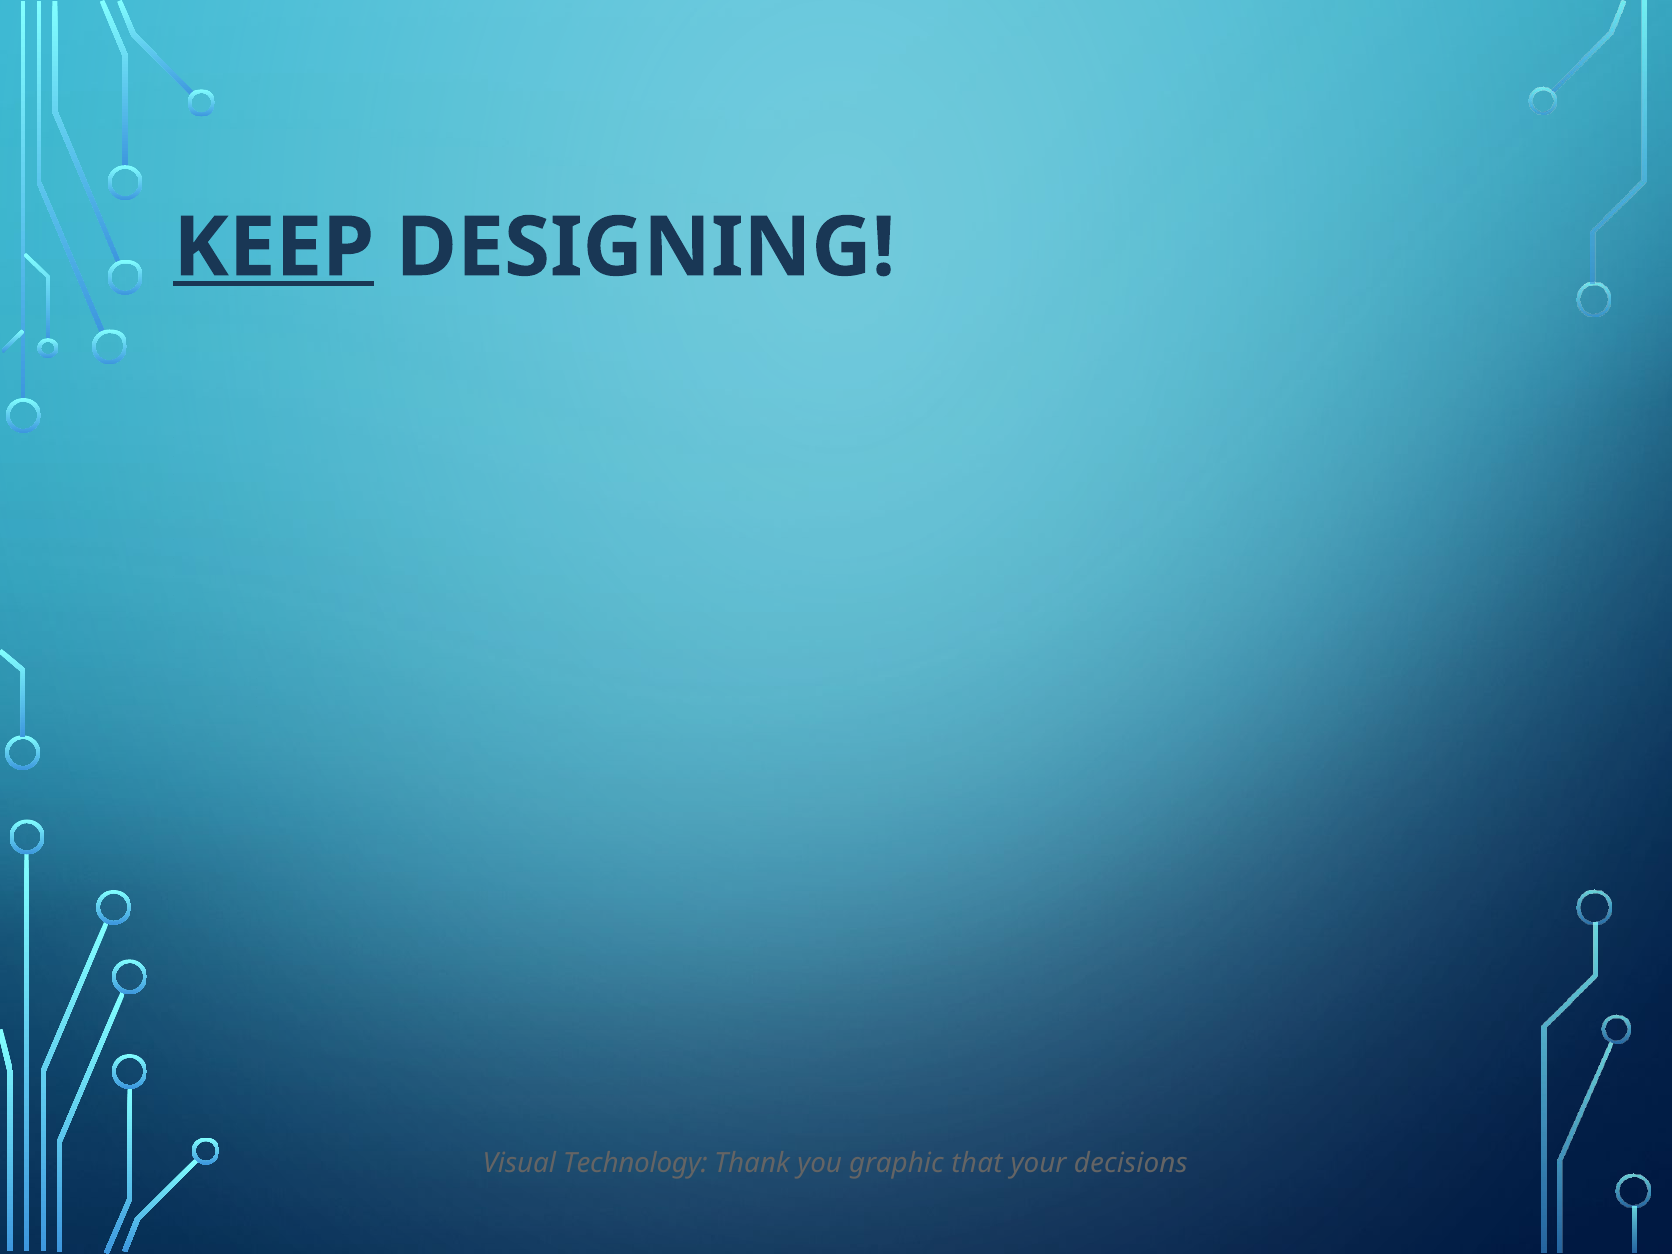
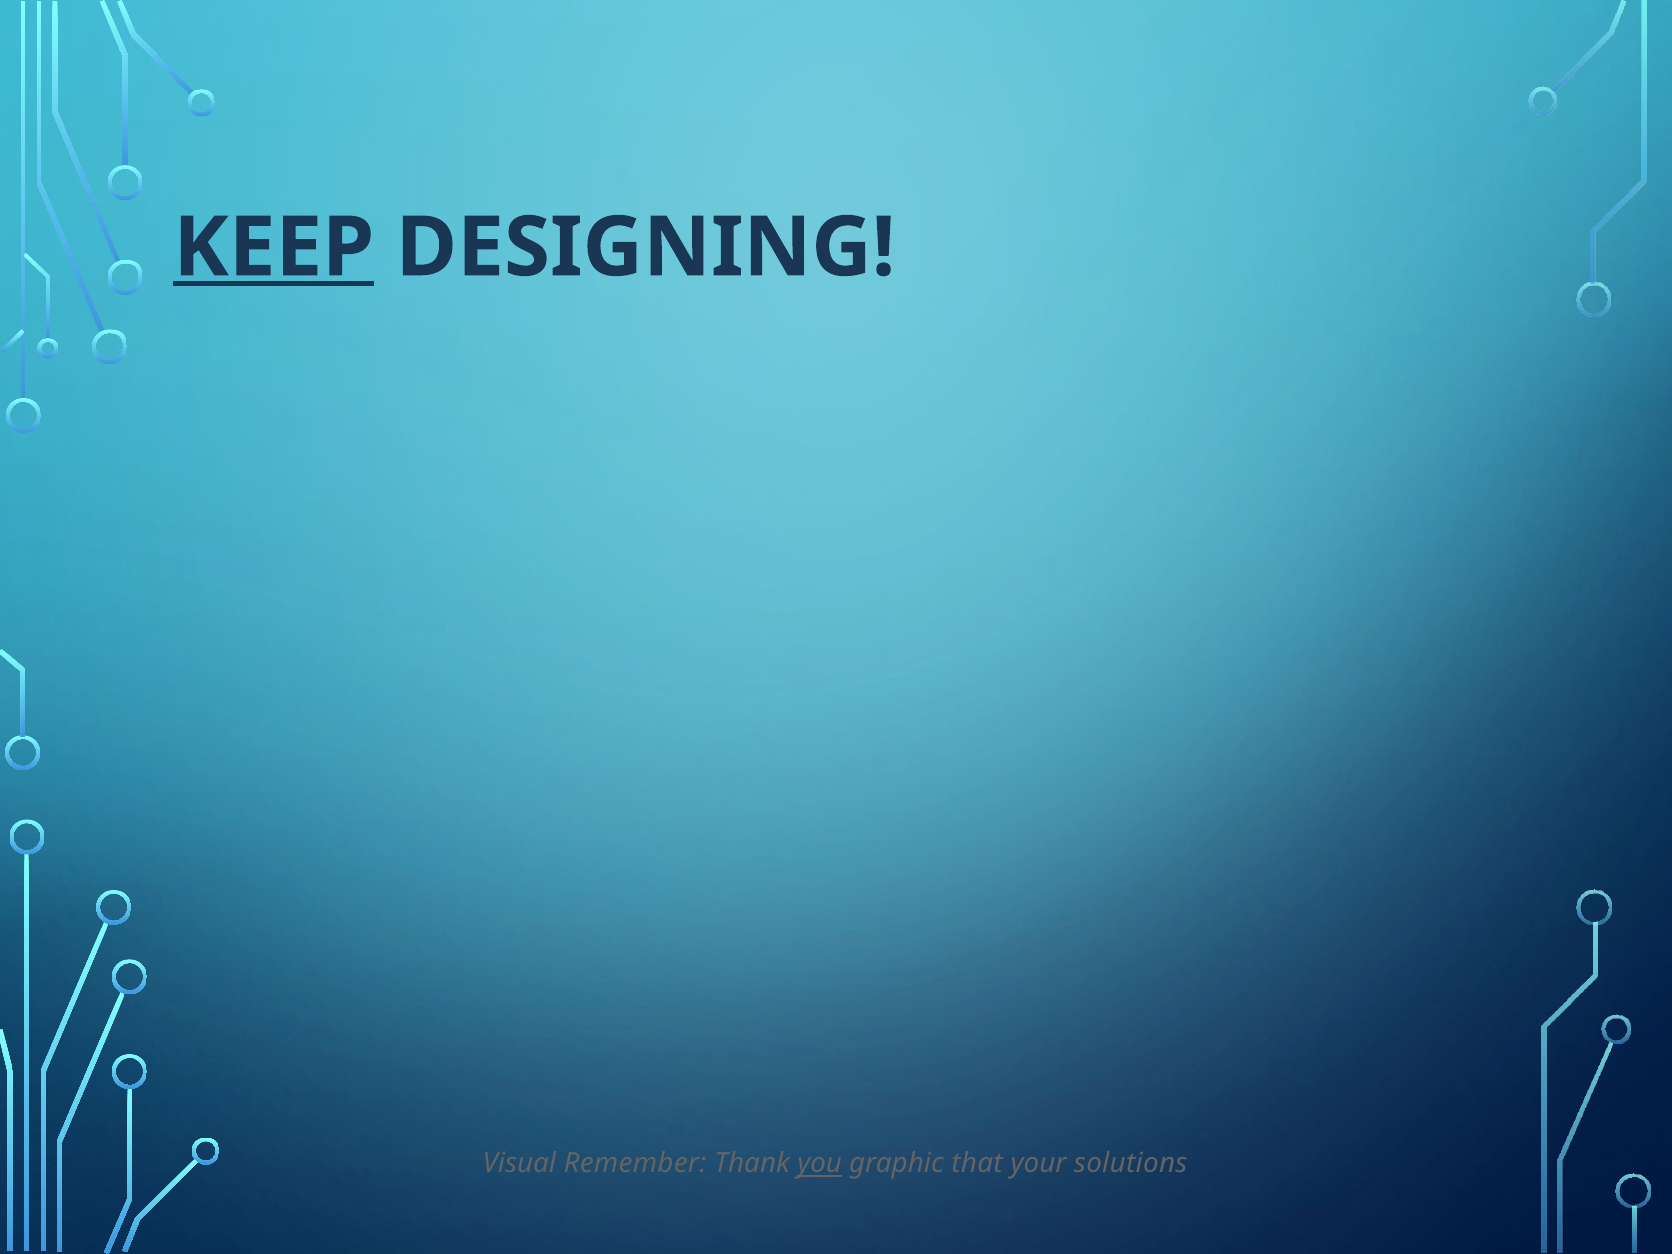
Technology: Technology -> Remember
you underline: none -> present
decisions: decisions -> solutions
